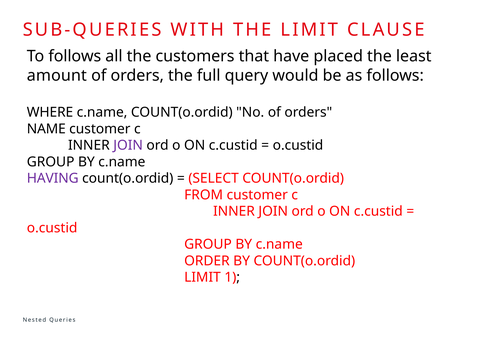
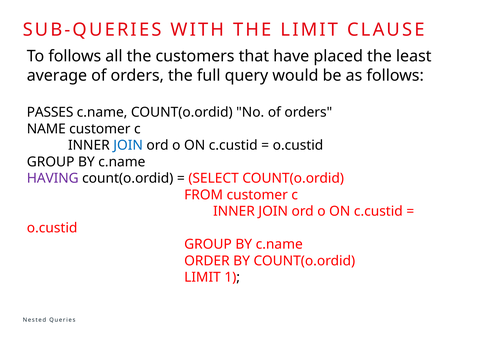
amount: amount -> average
WHERE: WHERE -> PASSES
JOIN at (128, 145) colour: purple -> blue
